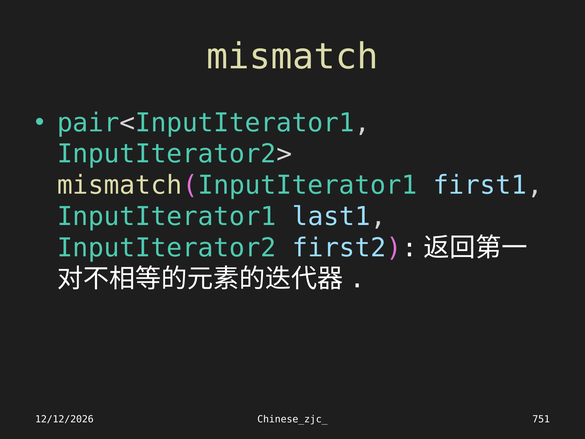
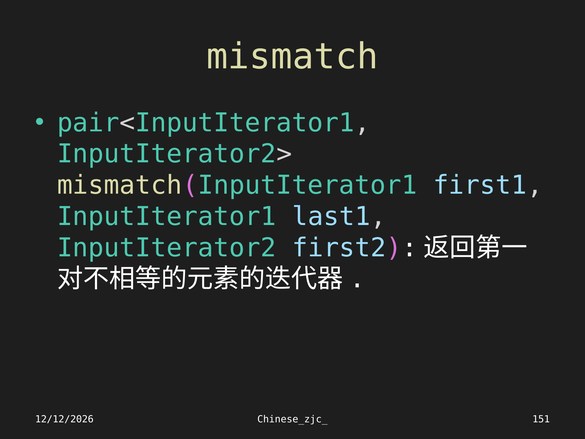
751: 751 -> 151
